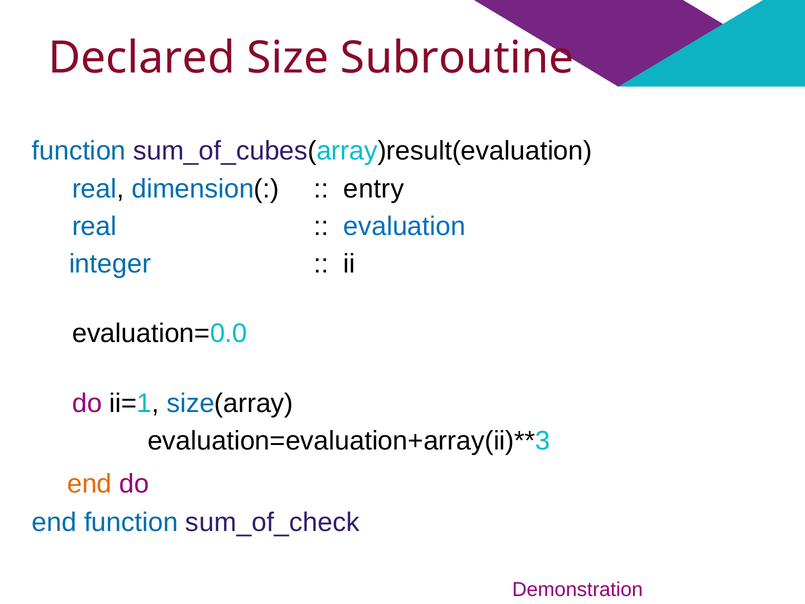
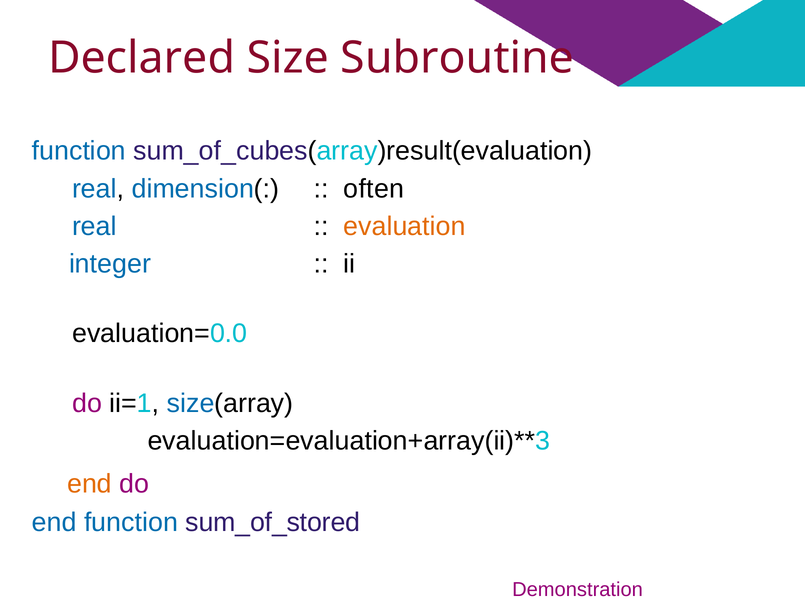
entry: entry -> often
evaluation colour: blue -> orange
sum_of_check: sum_of_check -> sum_of_stored
